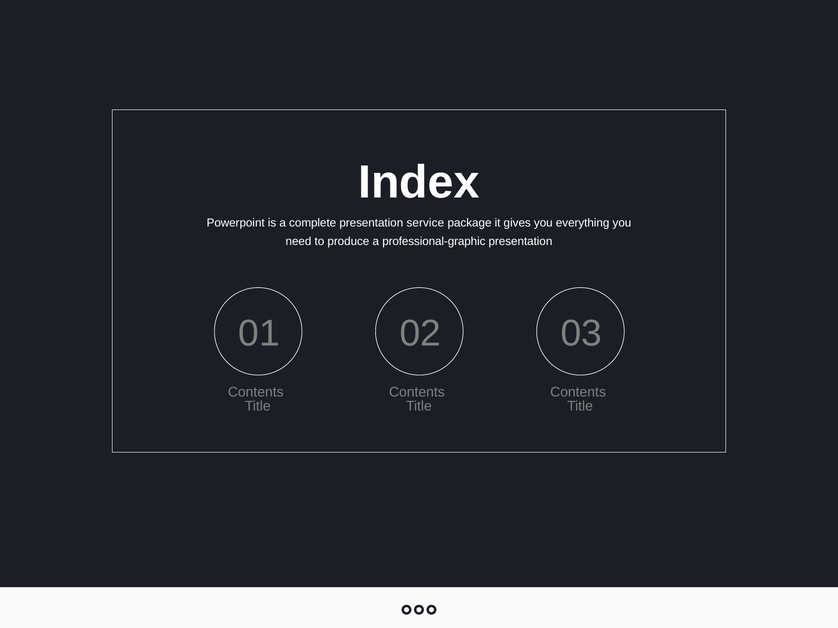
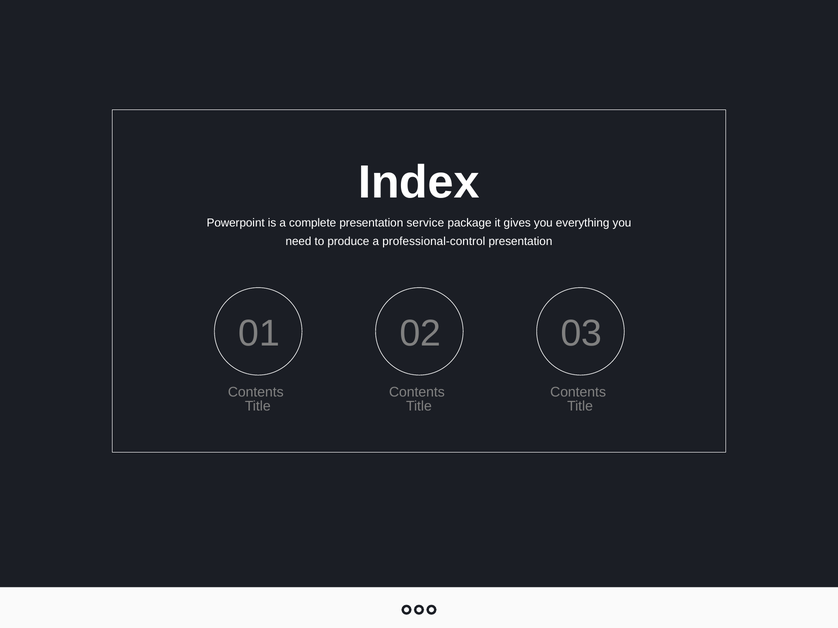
professional-graphic: professional-graphic -> professional-control
